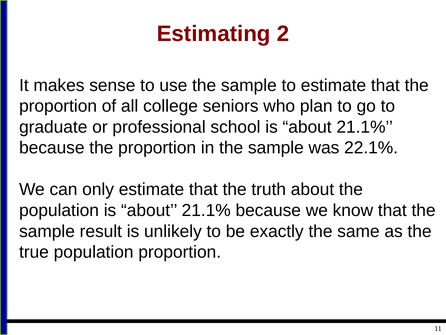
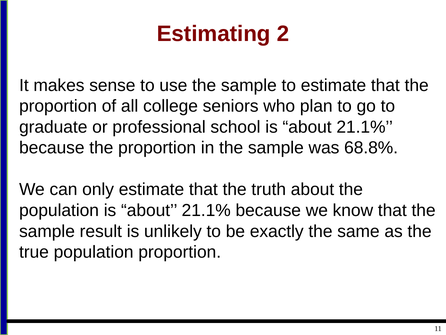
22.1%: 22.1% -> 68.8%
